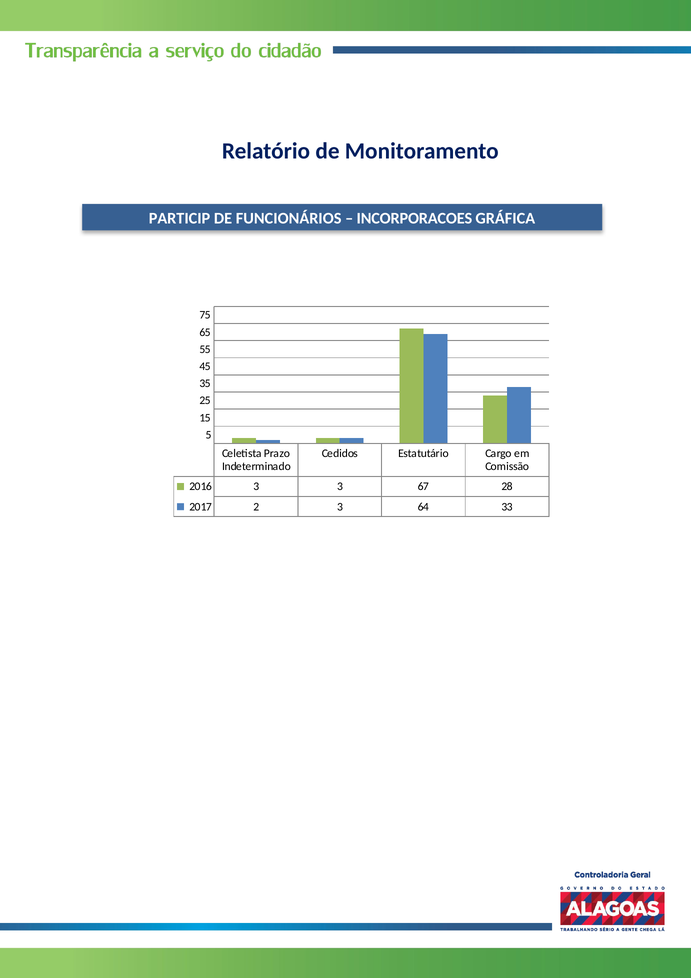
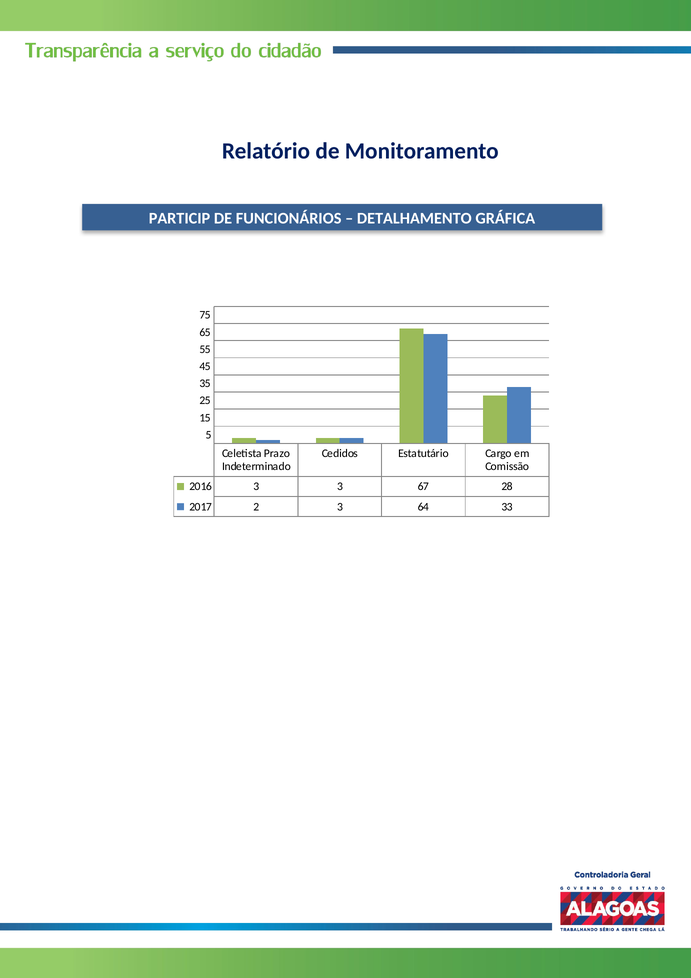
INCORPORACOES: INCORPORACOES -> DETALHAMENTO
